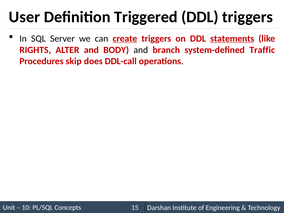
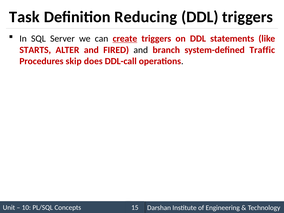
User: User -> Task
Triggered: Triggered -> Reducing
statements underline: present -> none
RIGHTS: RIGHTS -> STARTS
BODY: BODY -> FIRED
